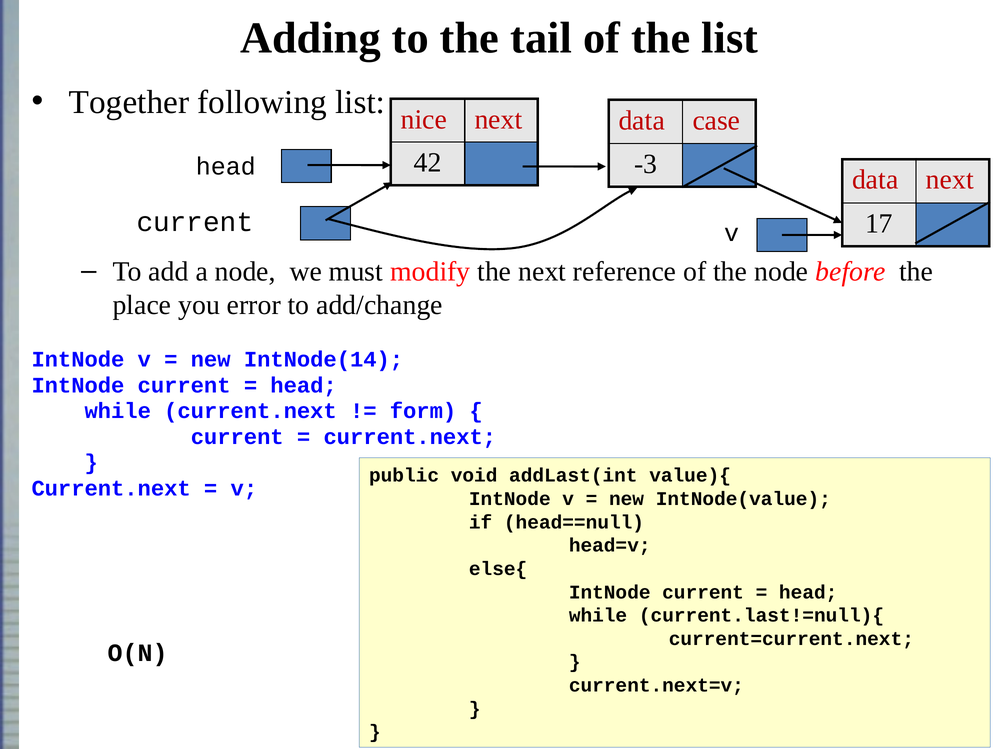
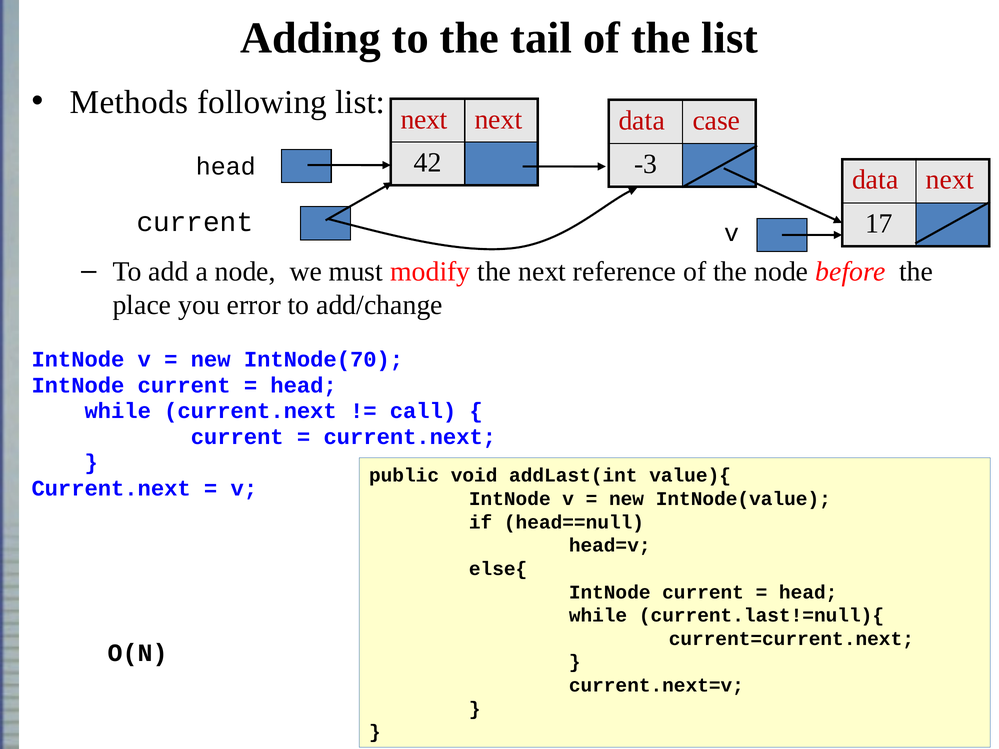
Together: Together -> Methods
nice at (424, 119): nice -> next
IntNode(14: IntNode(14 -> IntNode(70
form: form -> call
